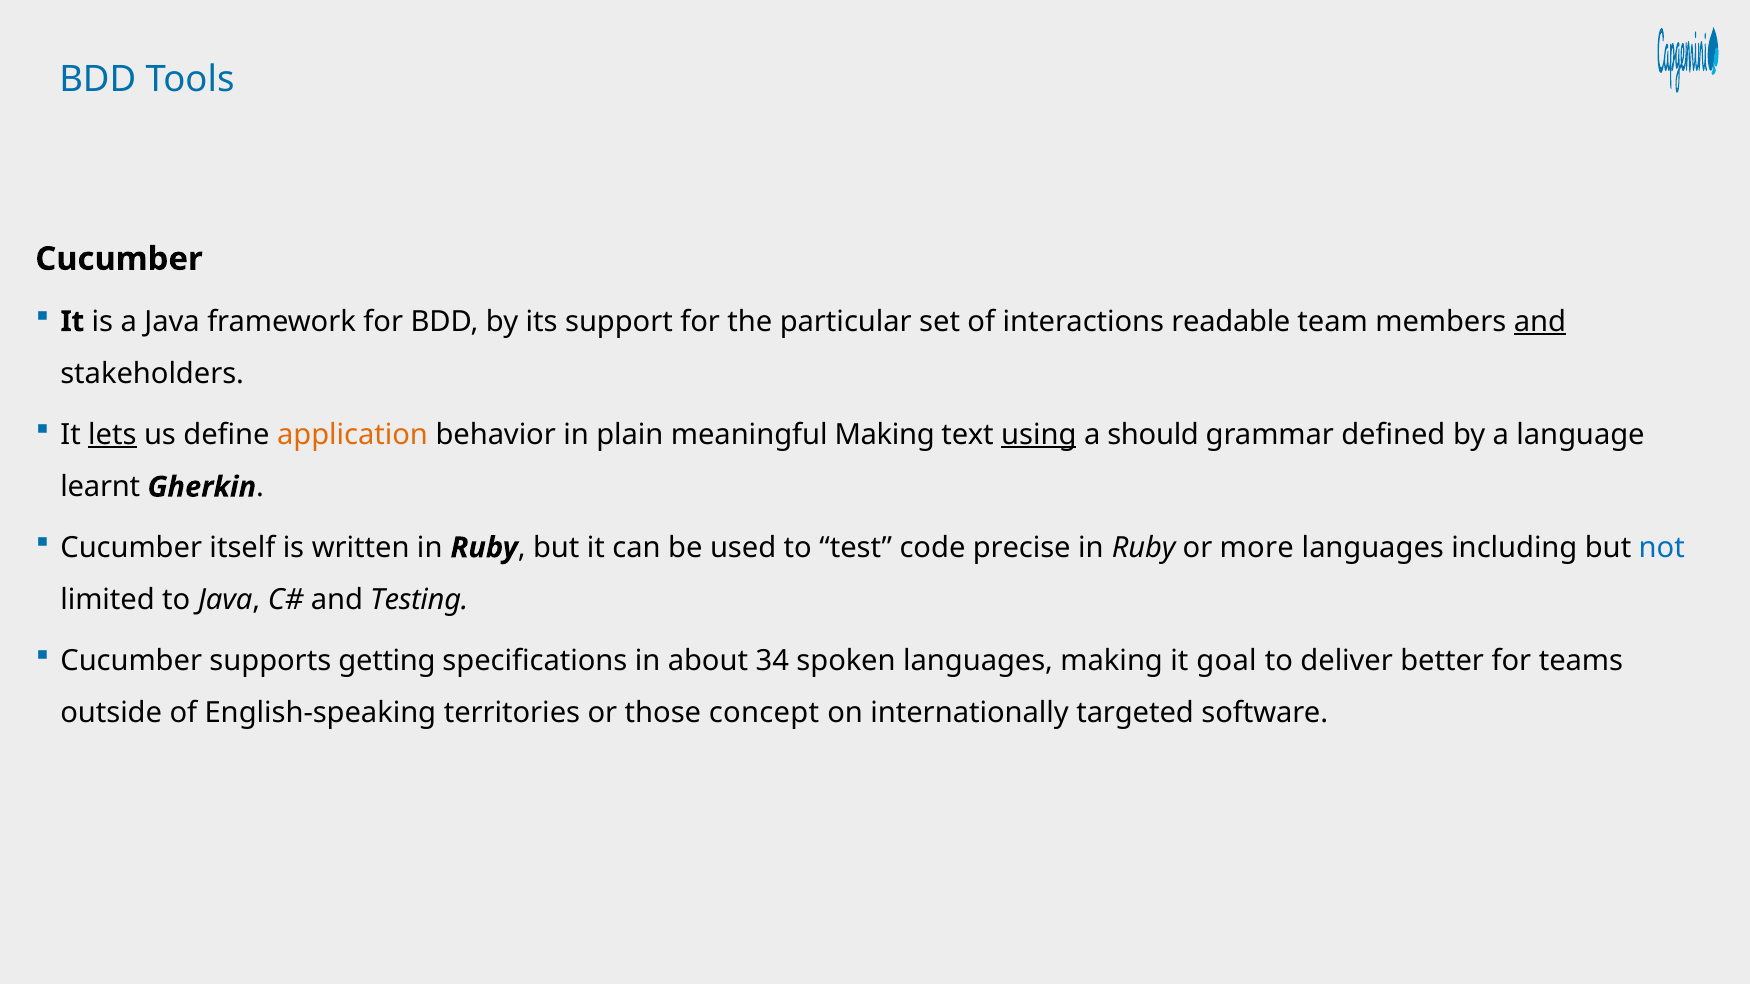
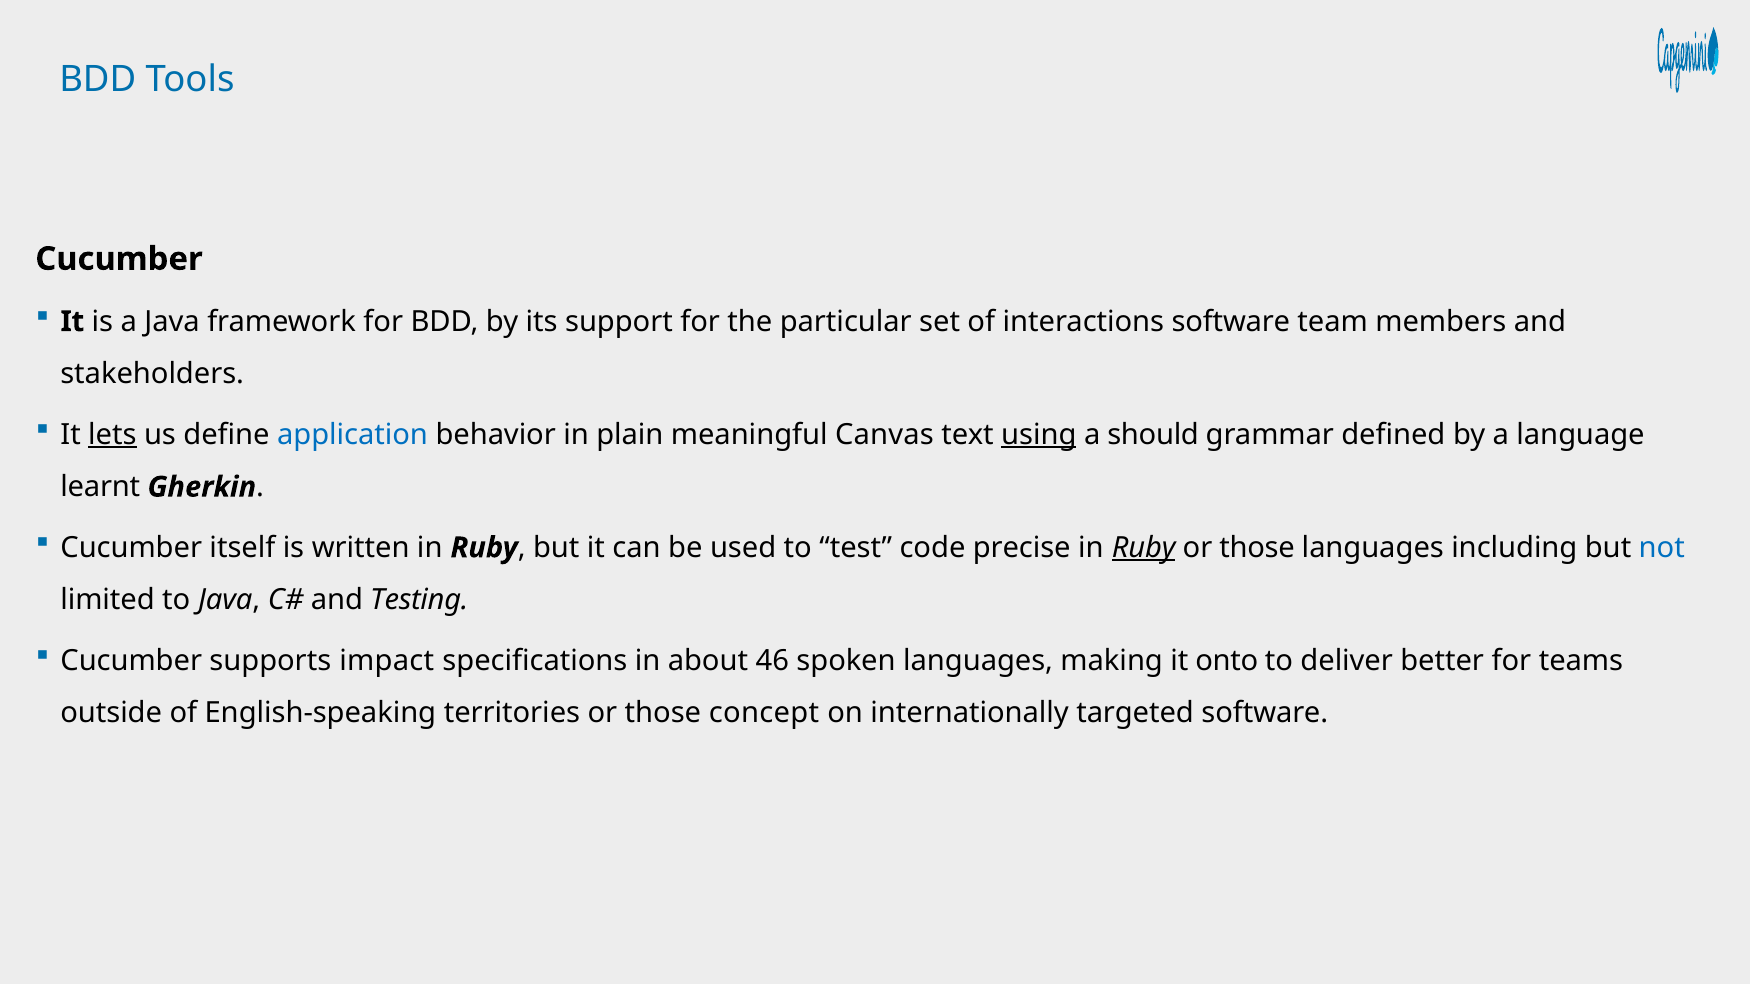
interactions readable: readable -> software
and at (1540, 322) underline: present -> none
application colour: orange -> blue
meaningful Making: Making -> Canvas
Ruby at (1144, 548) underline: none -> present
more at (1257, 548): more -> those
getting: getting -> impact
34: 34 -> 46
goal: goal -> onto
